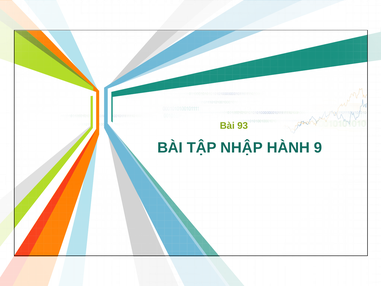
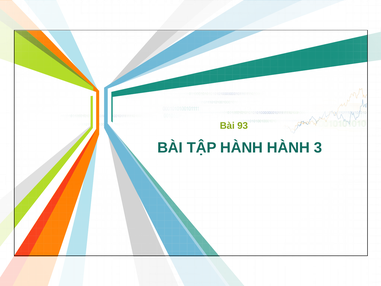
TẬP NHẬP: NHẬP -> HÀNH
9: 9 -> 3
